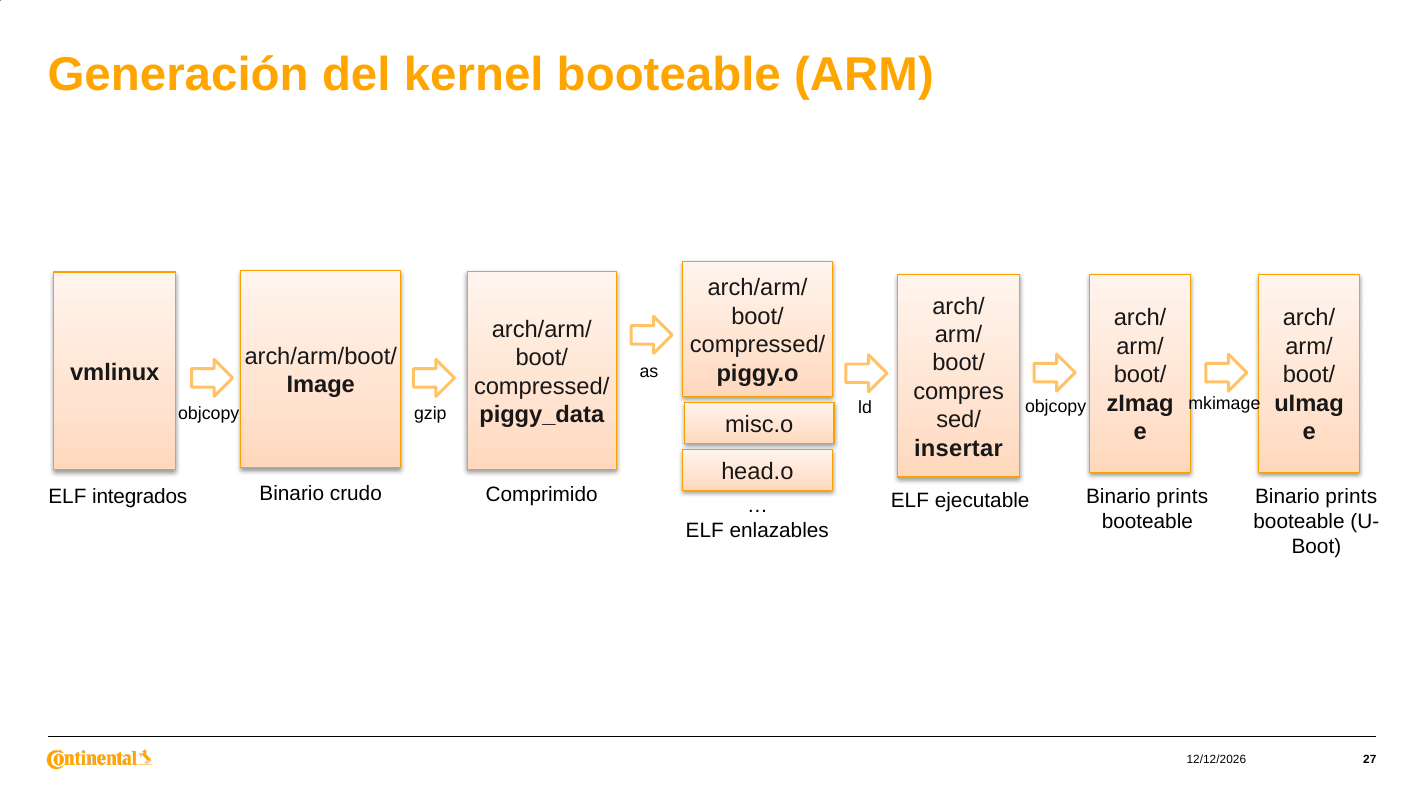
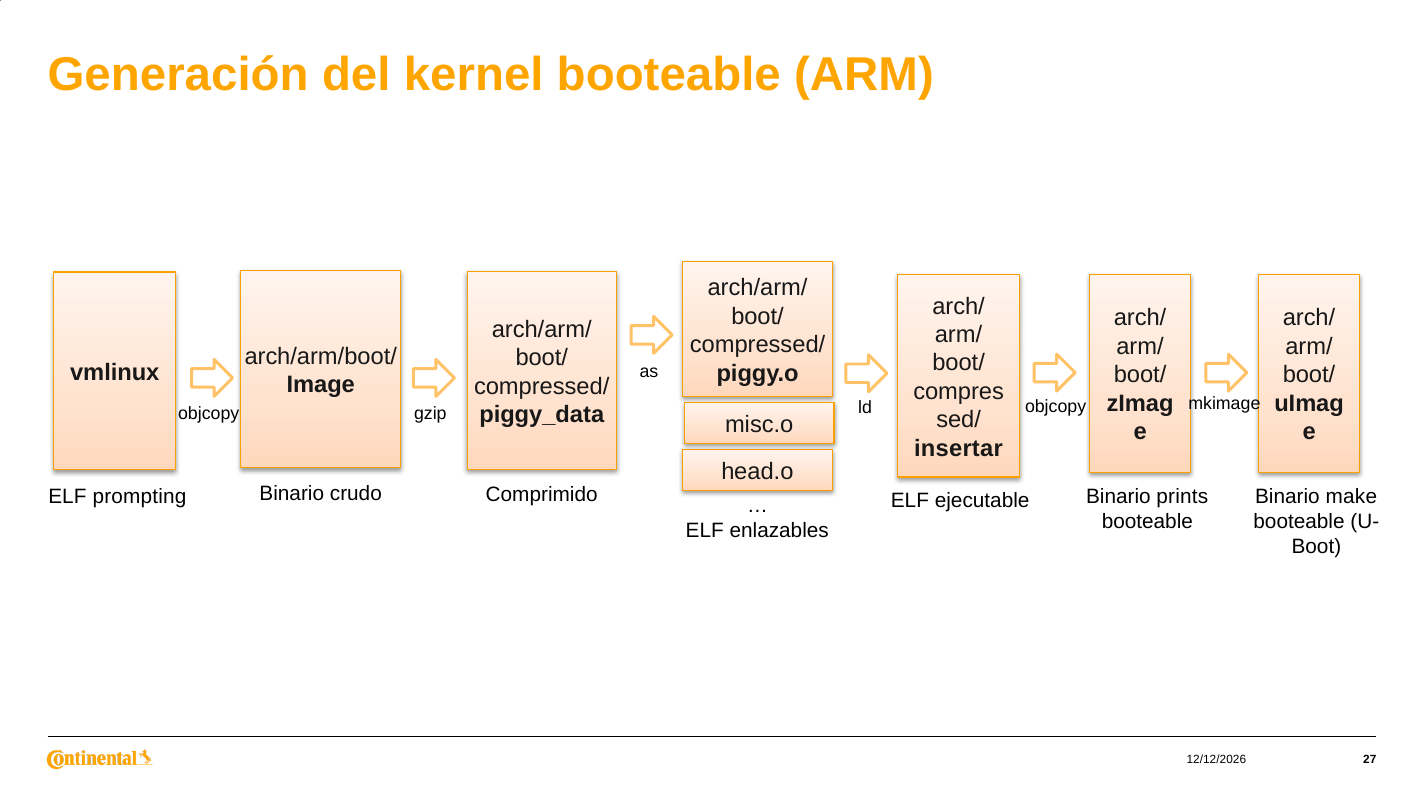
prints at (1351, 496): prints -> make
integrados: integrados -> prompting
